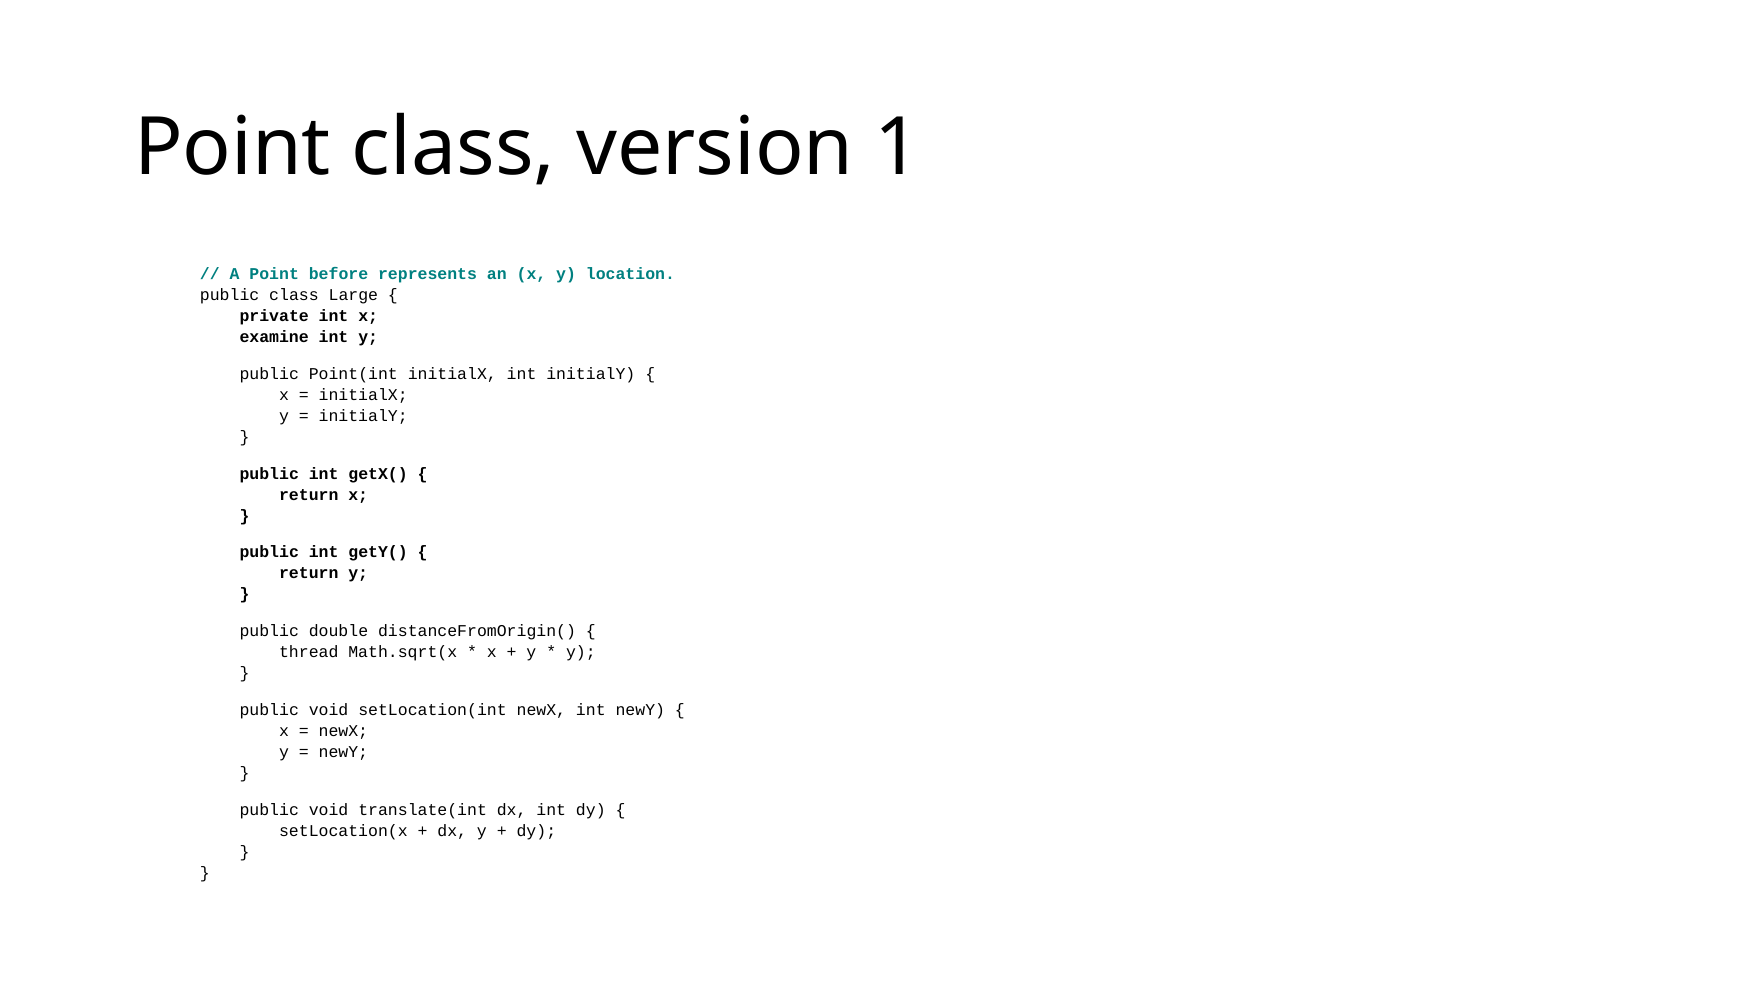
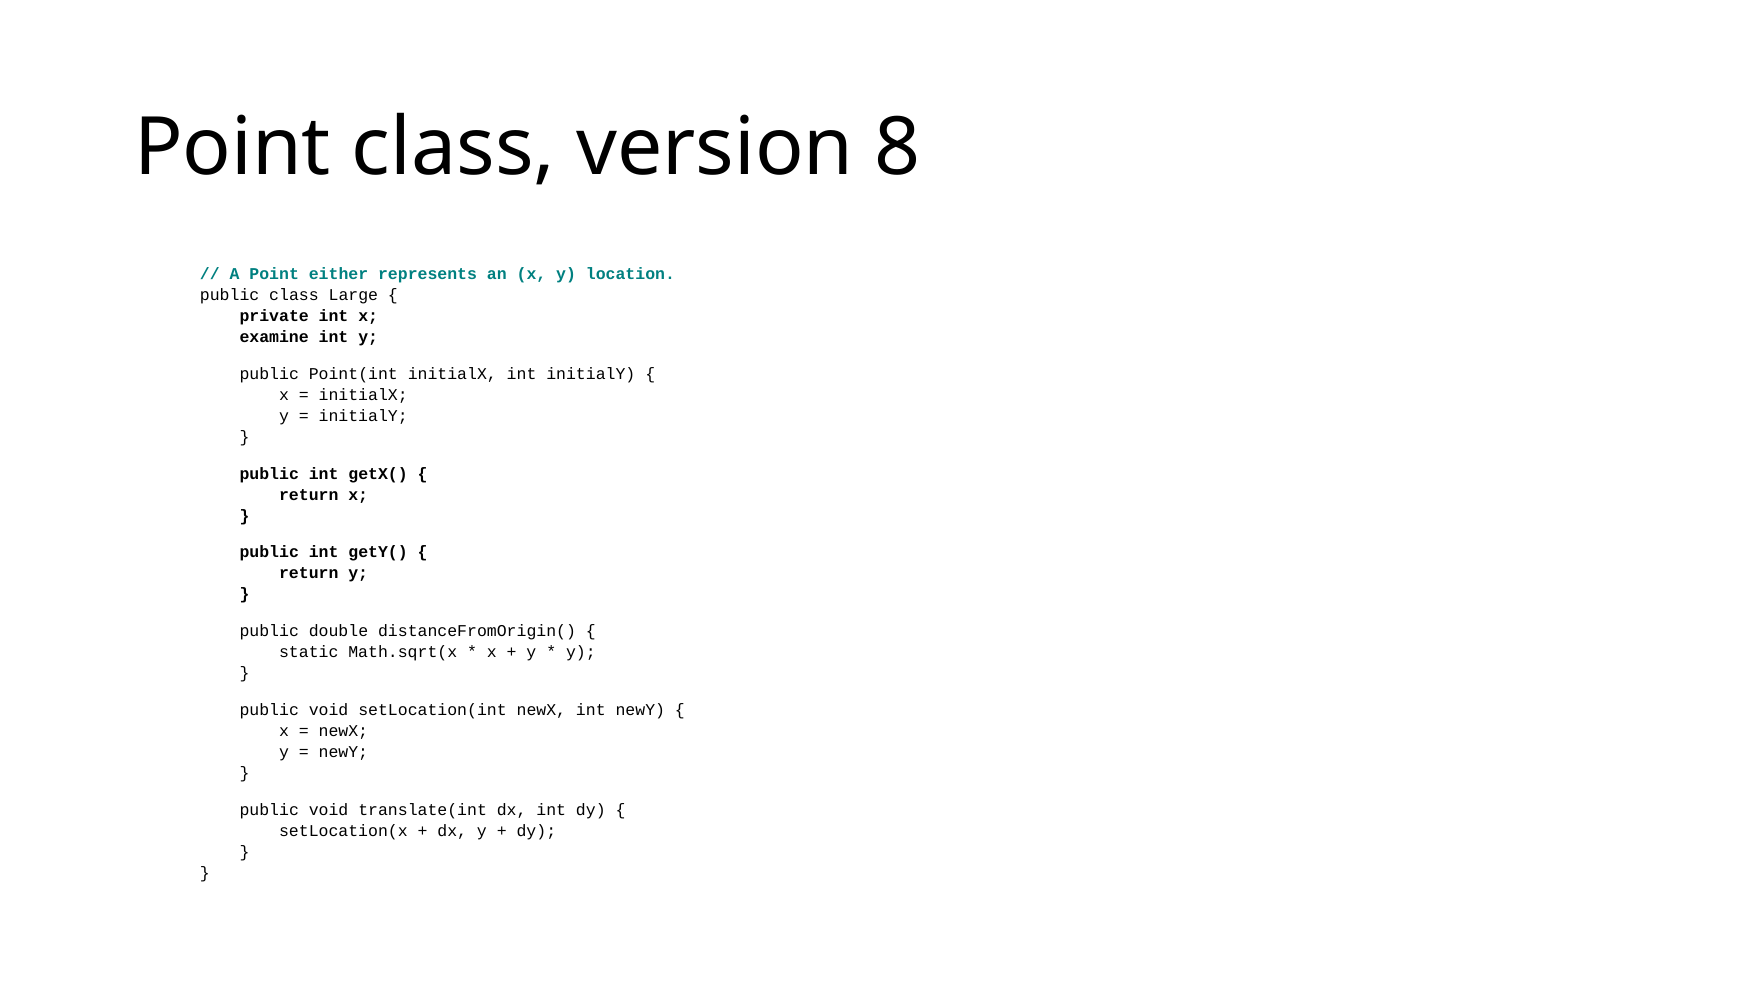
1: 1 -> 8
before: before -> either
thread: thread -> static
